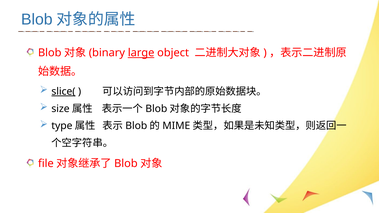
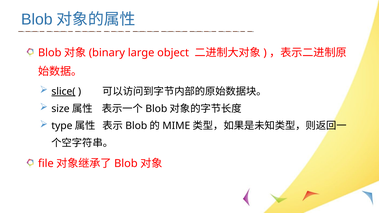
large underline: present -> none
